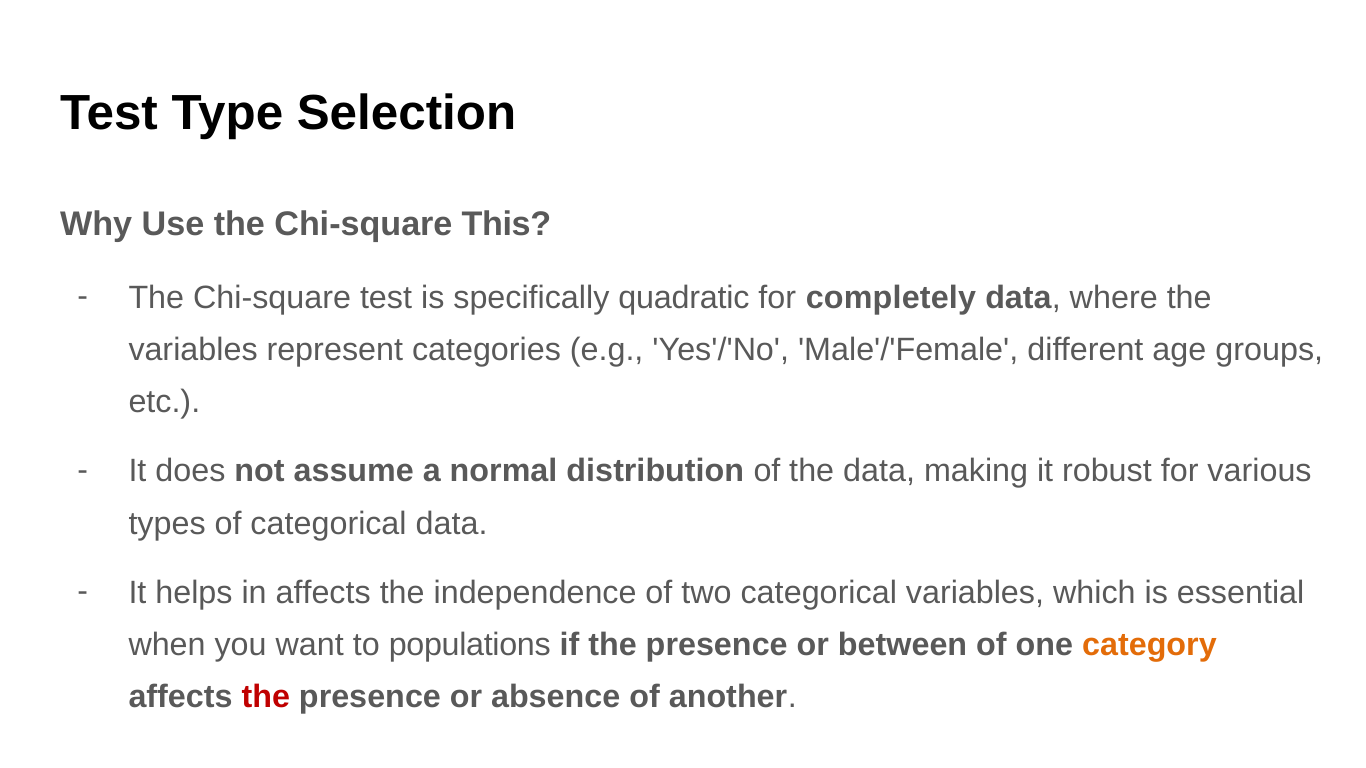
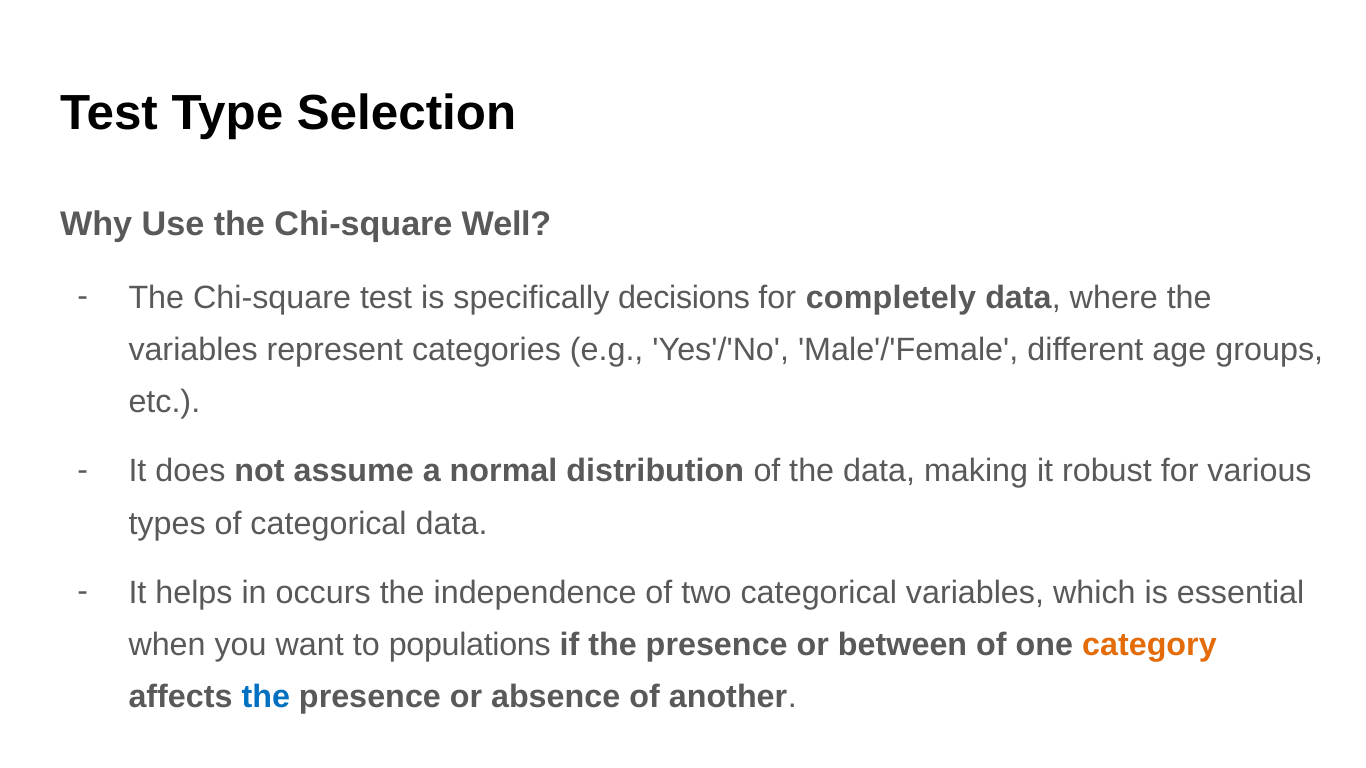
This: This -> Well
quadratic: quadratic -> decisions
in affects: affects -> occurs
the at (266, 698) colour: red -> blue
